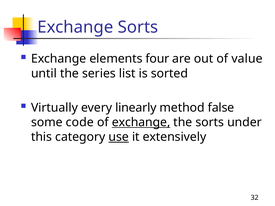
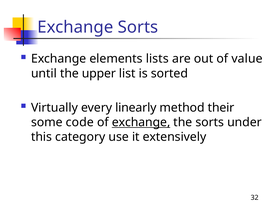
four: four -> lists
series: series -> upper
false: false -> their
use underline: present -> none
